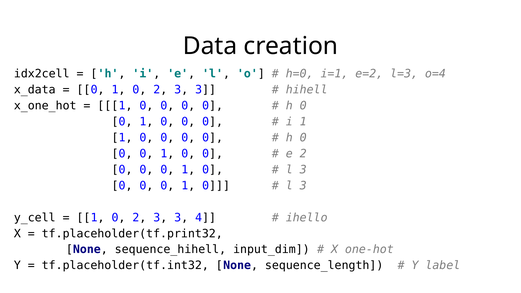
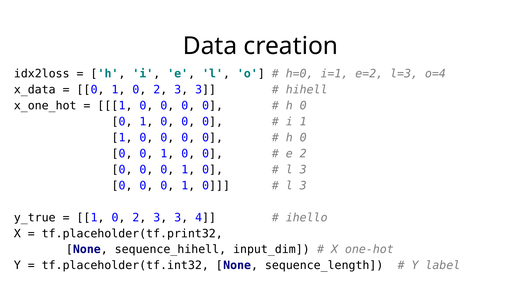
idx2cell: idx2cell -> idx2loss
y_cell: y_cell -> y_true
